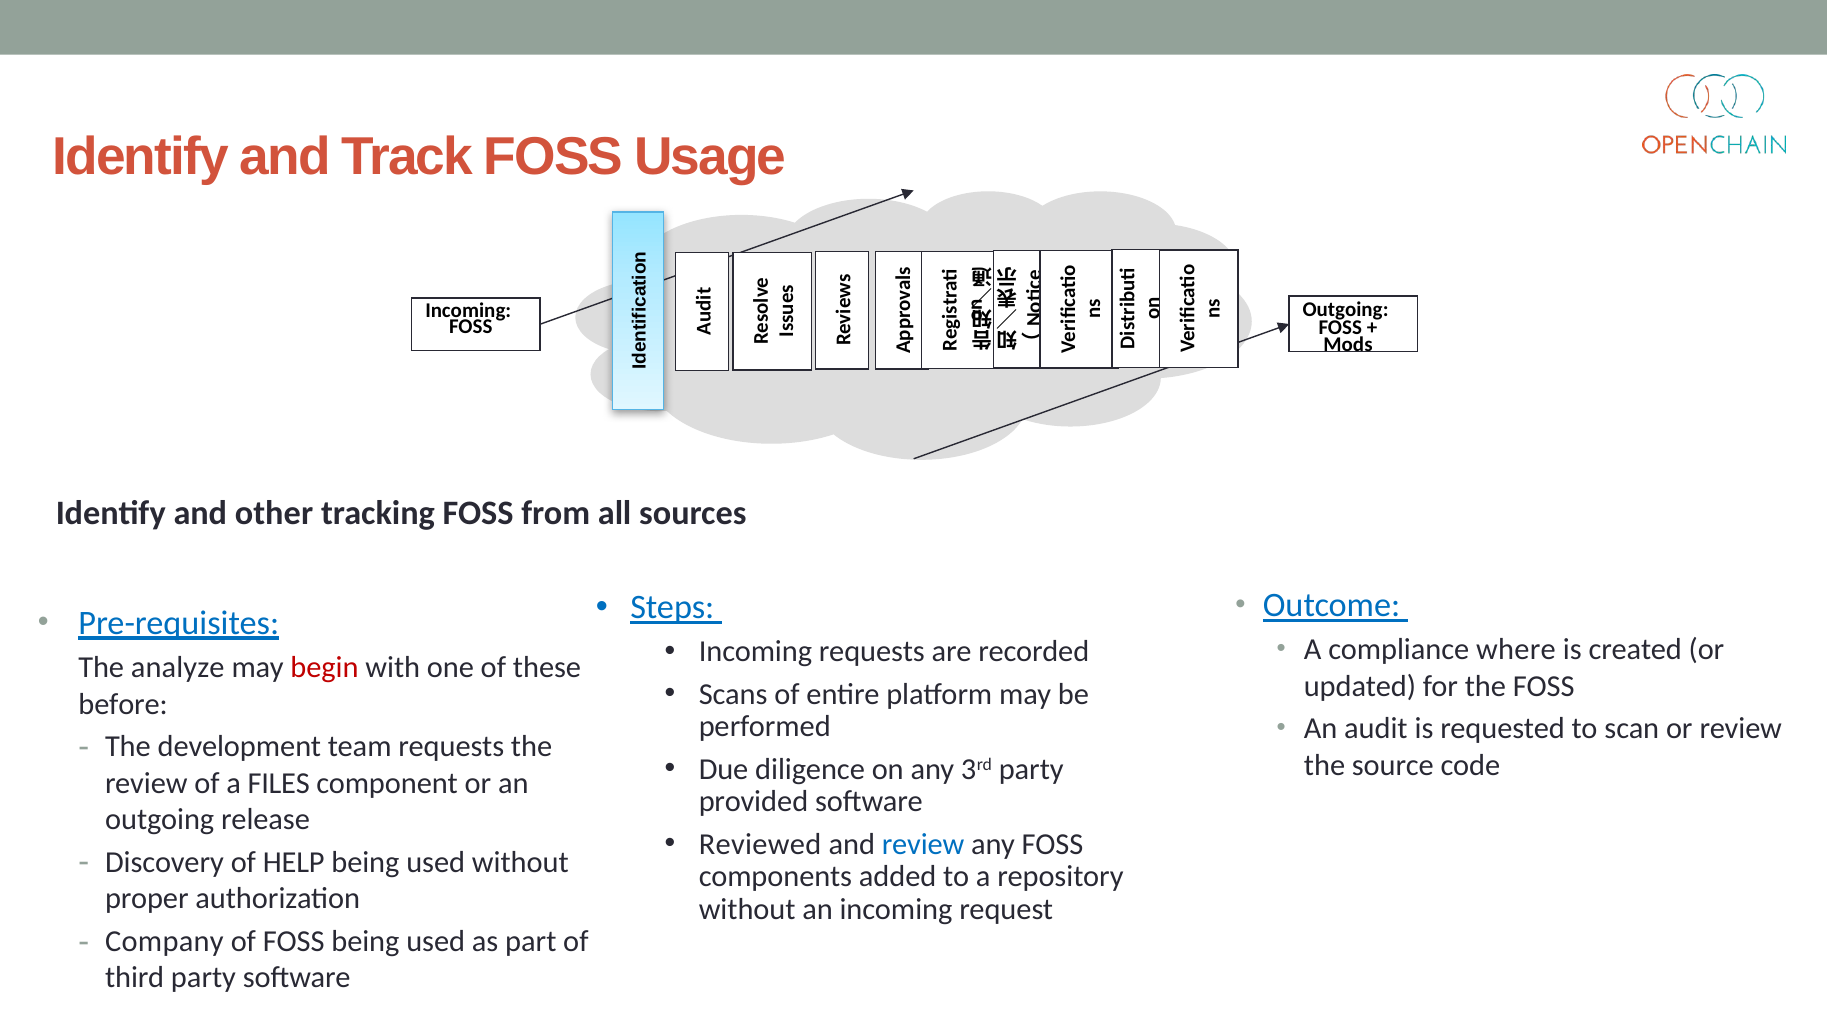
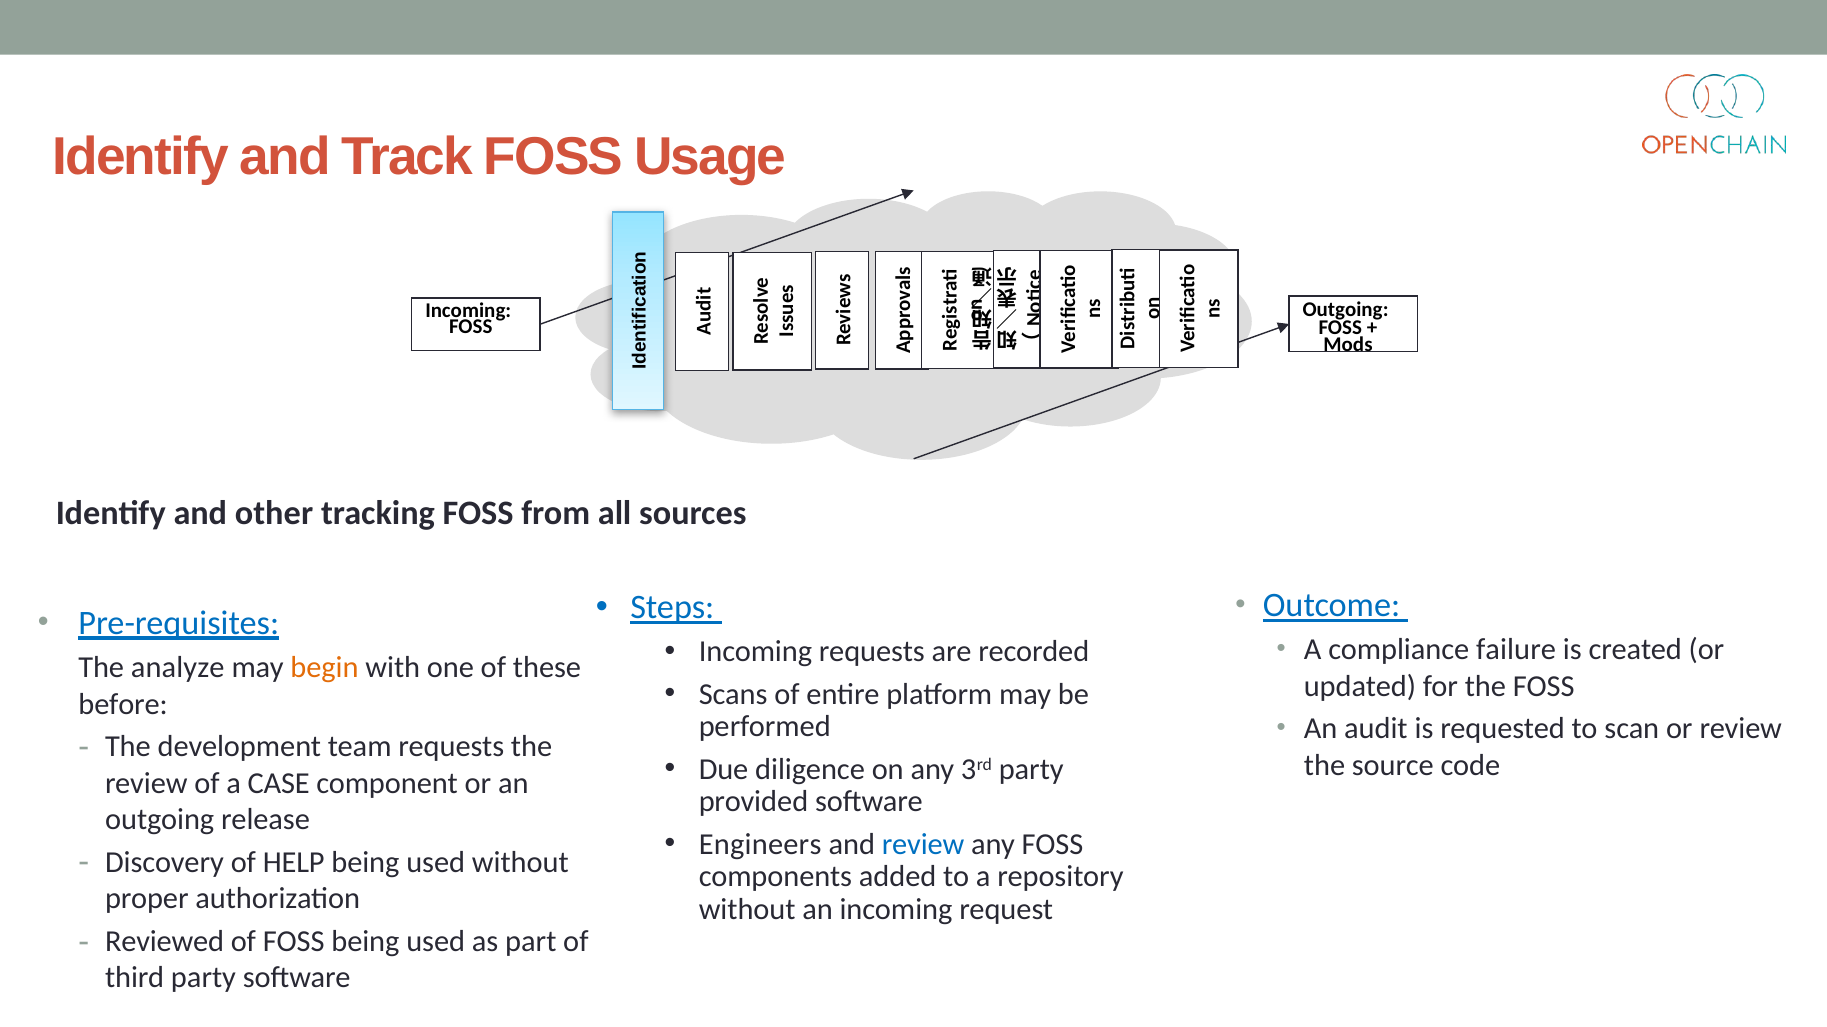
where: where -> failure
begin colour: red -> orange
FILES: FILES -> CASE
Reviewed: Reviewed -> Engineers
Company: Company -> Reviewed
